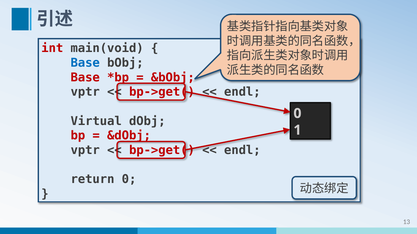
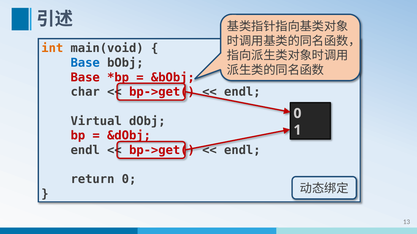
int colour: red -> orange
vptr at (85, 92): vptr -> char
vptr at (85, 151): vptr -> endl
